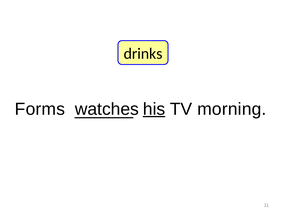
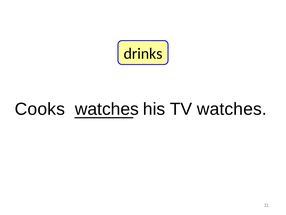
Forms: Forms -> Cooks
his underline: present -> none
TV morning: morning -> watches
